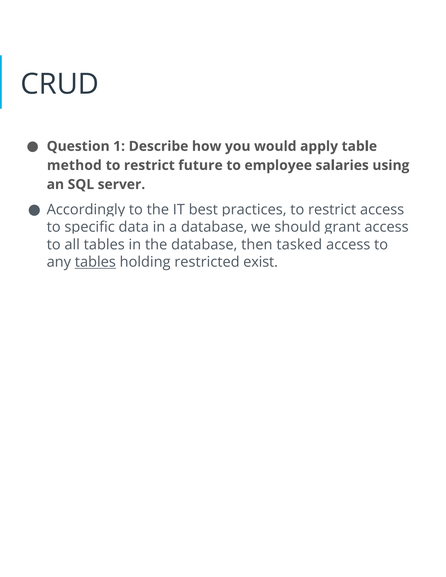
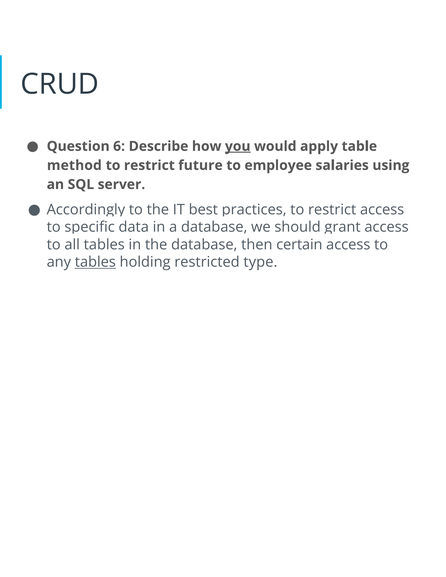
1: 1 -> 6
you underline: none -> present
tasked: tasked -> certain
exist: exist -> type
